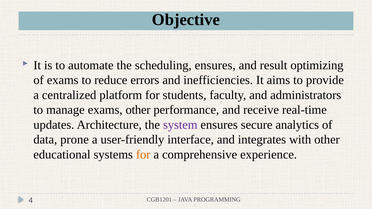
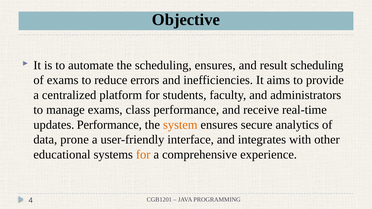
result optimizing: optimizing -> scheduling
exams other: other -> class
updates Architecture: Architecture -> Performance
system colour: purple -> orange
